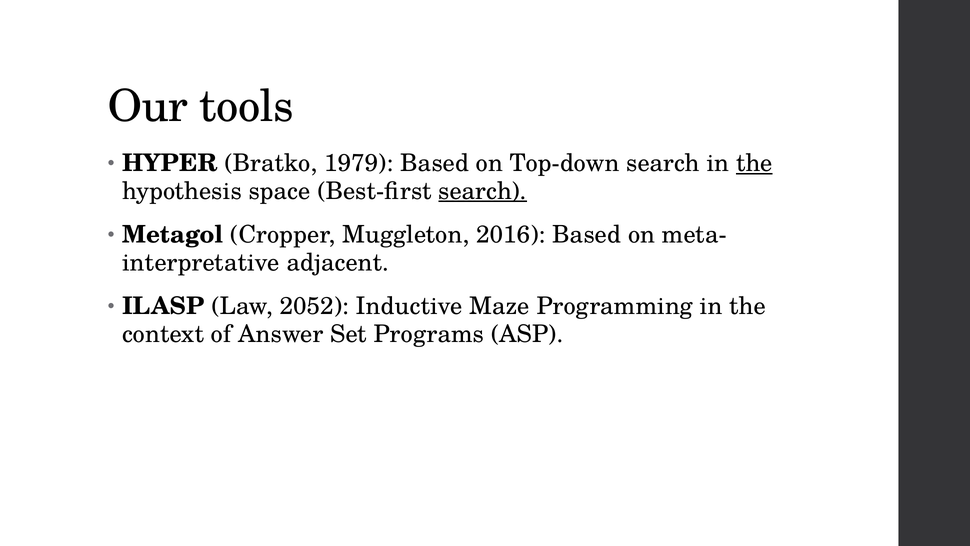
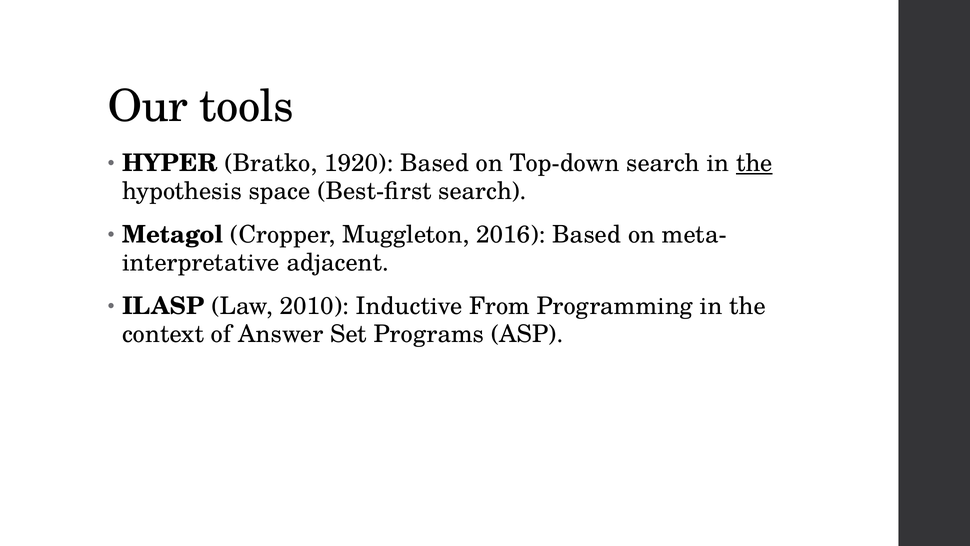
1979: 1979 -> 1920
search at (483, 191) underline: present -> none
2052: 2052 -> 2010
Maze: Maze -> From
